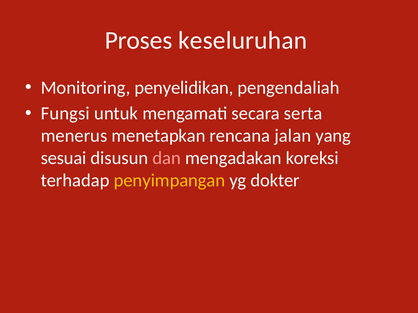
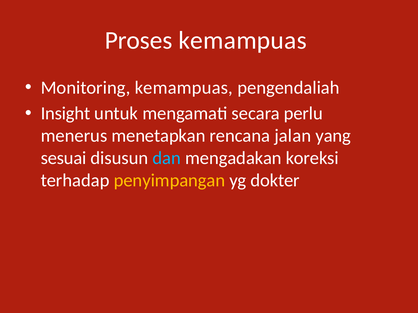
Proses keseluruhan: keseluruhan -> kemampuas
Monitoring penyelidikan: penyelidikan -> kemampuas
Fungsi: Fungsi -> Insight
serta: serta -> perlu
dan colour: pink -> light blue
